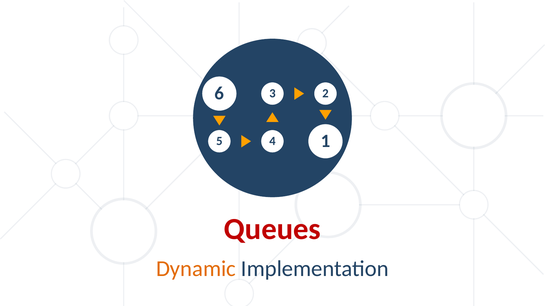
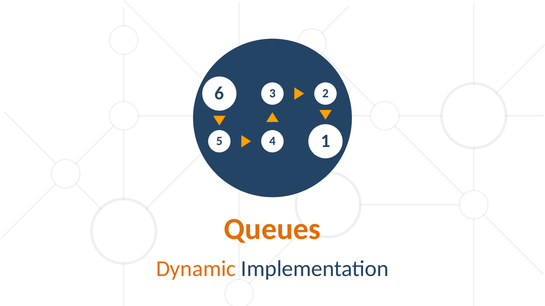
Queues colour: red -> orange
